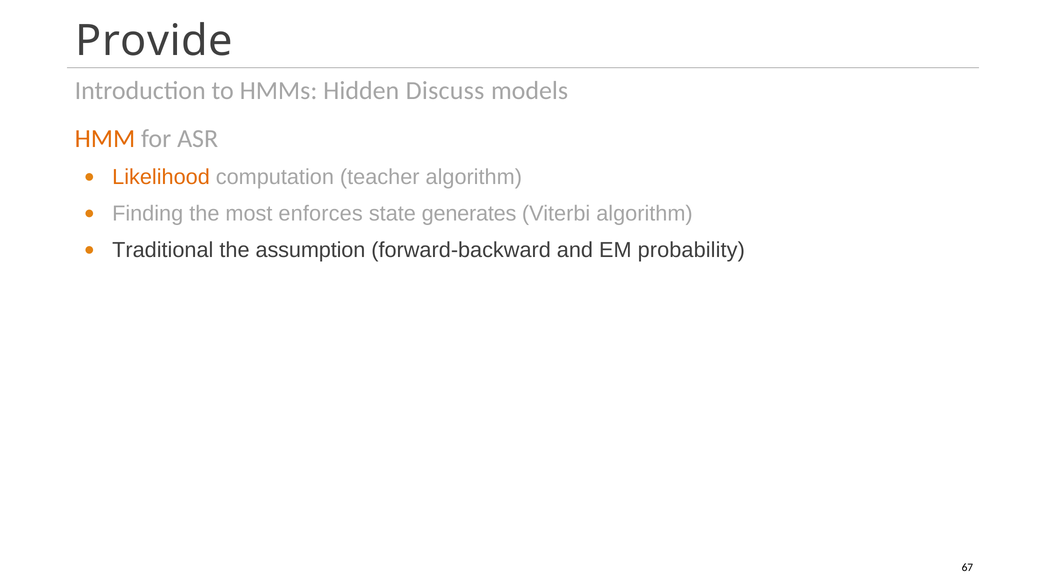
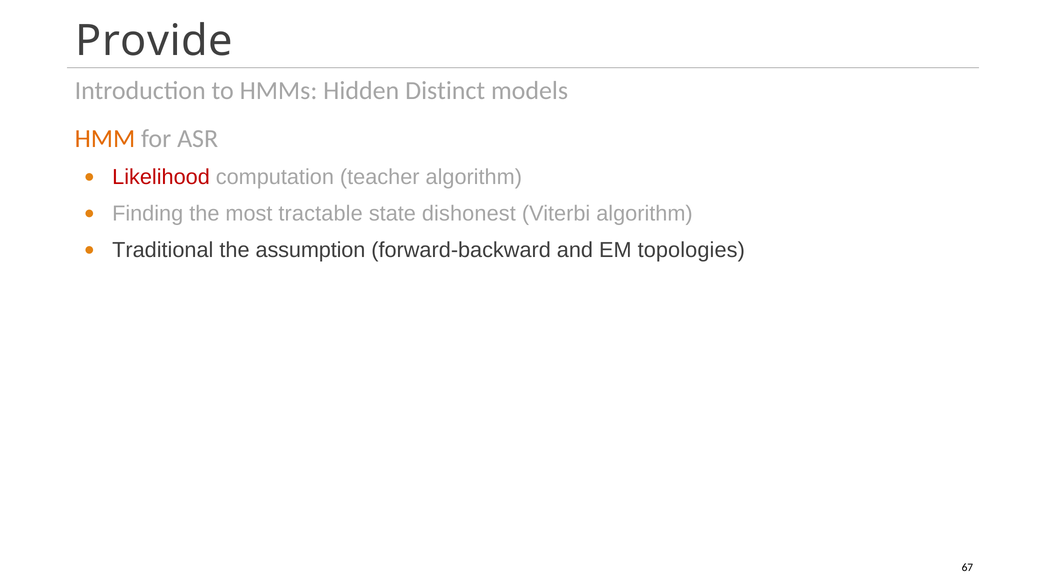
Discuss: Discuss -> Distinct
Likelihood colour: orange -> red
enforces: enforces -> tractable
generates: generates -> dishonest
probability: probability -> topologies
